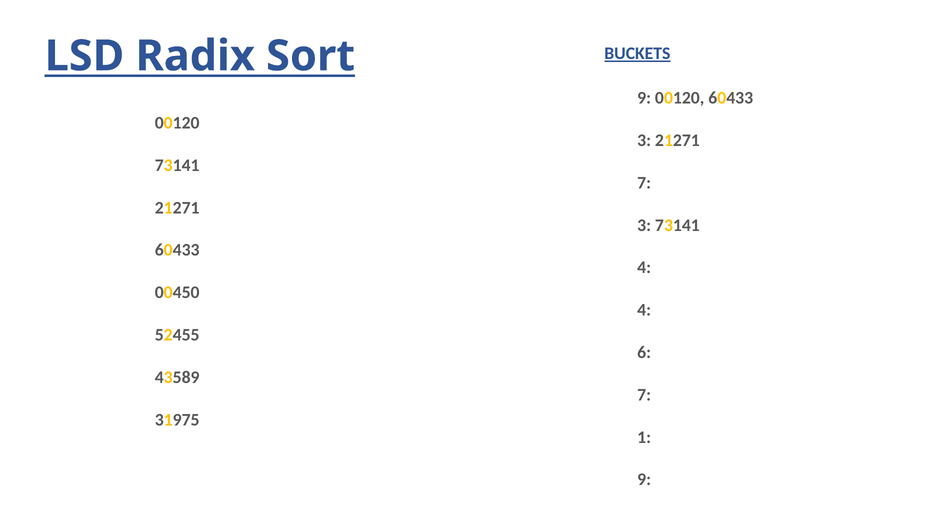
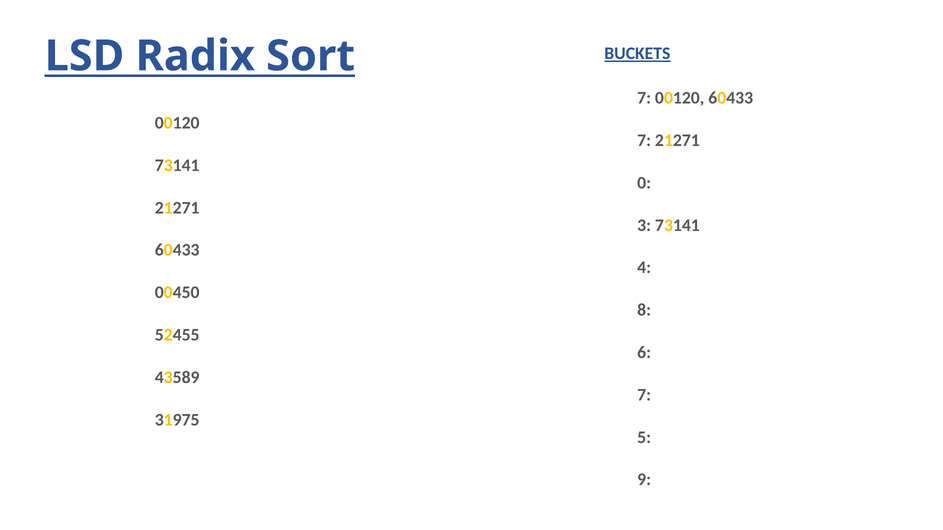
9 at (644, 98): 9 -> 7
3 at (644, 141): 3 -> 7
7 at (644, 183): 7 -> 0
4 at (644, 310): 4 -> 8
1: 1 -> 5
